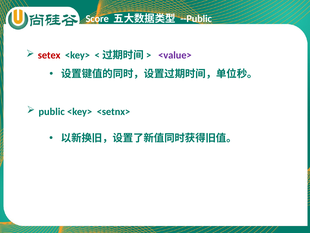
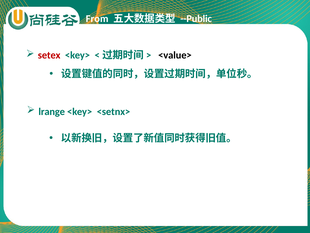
Score: Score -> From
<value> colour: purple -> black
public: public -> lrange
